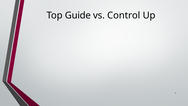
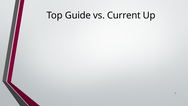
Control: Control -> Current
